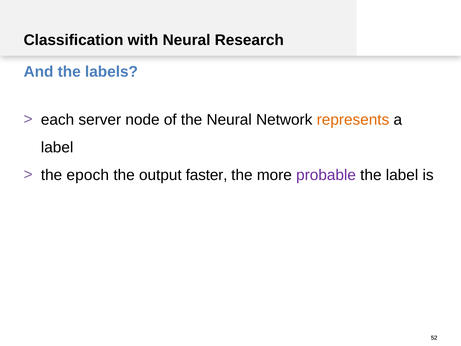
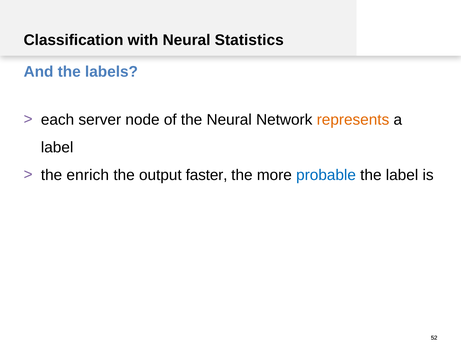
Research: Research -> Statistics
epoch: epoch -> enrich
probable colour: purple -> blue
